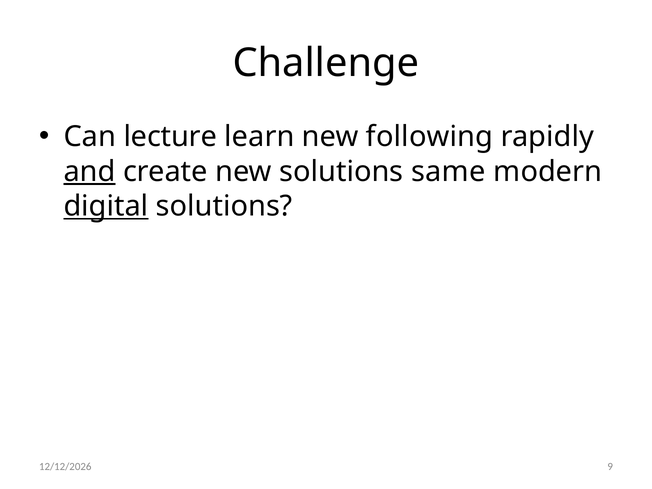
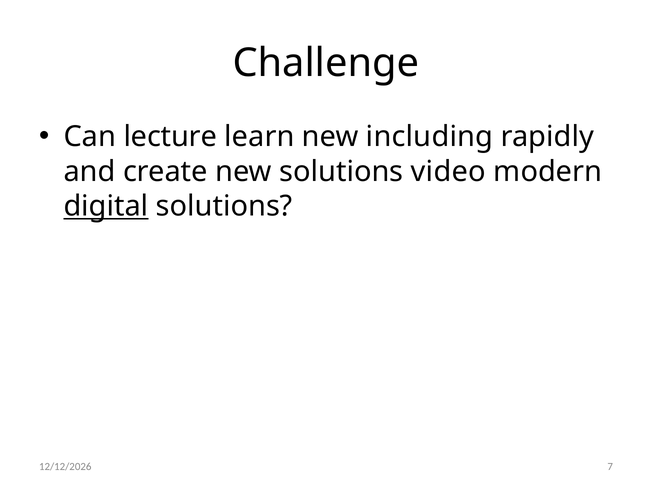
following: following -> including
and underline: present -> none
same: same -> video
9: 9 -> 7
